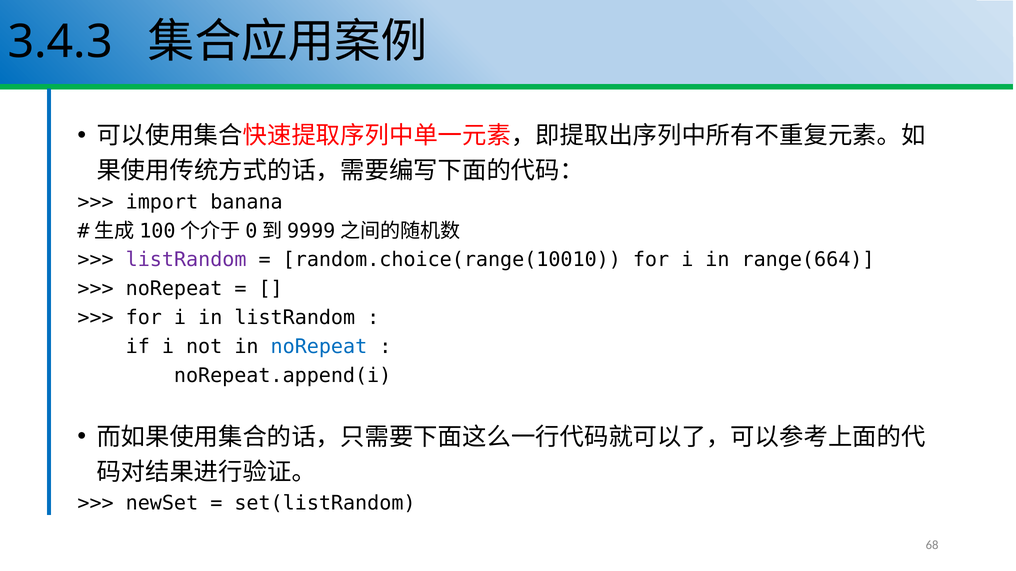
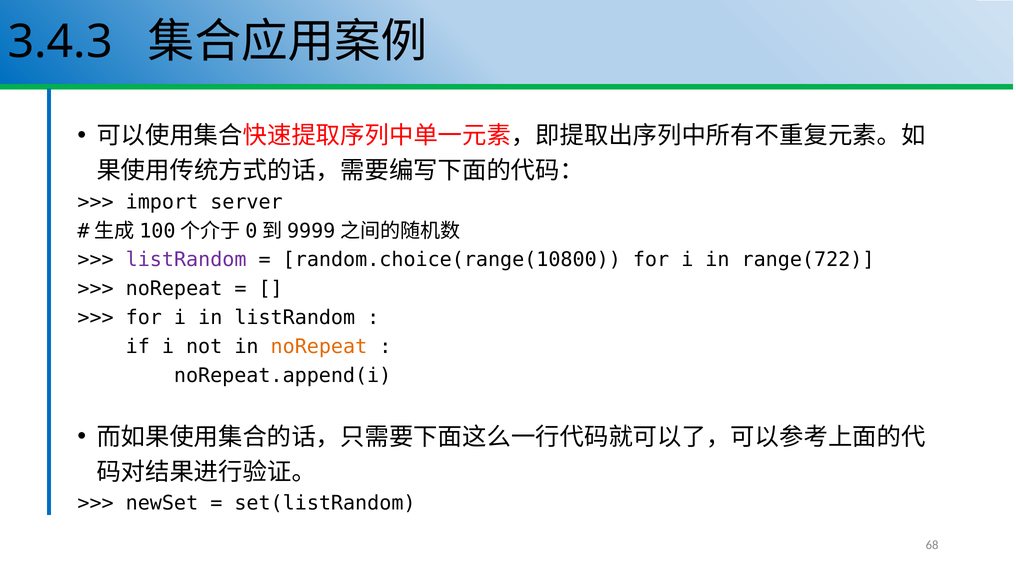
banana: banana -> server
random.choice(range(10010: random.choice(range(10010 -> random.choice(range(10800
range(664: range(664 -> range(722
noRepeat at (319, 347) colour: blue -> orange
